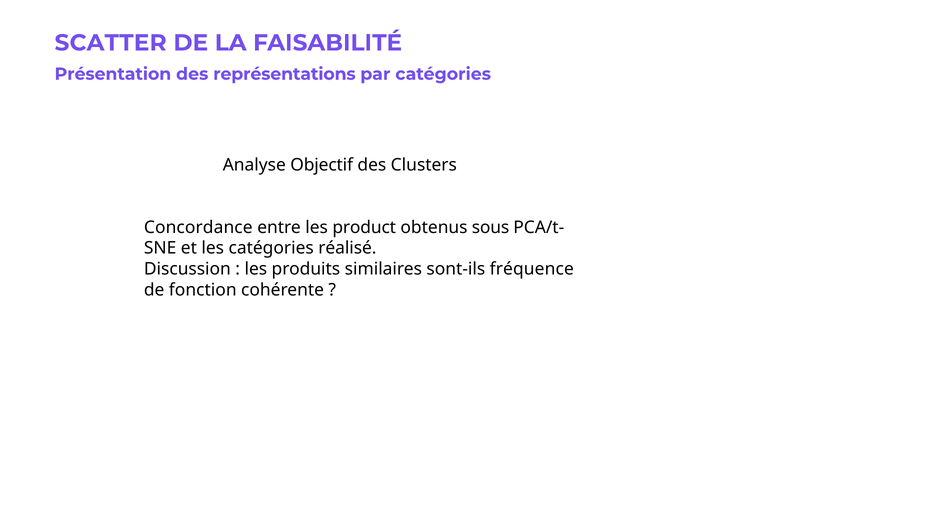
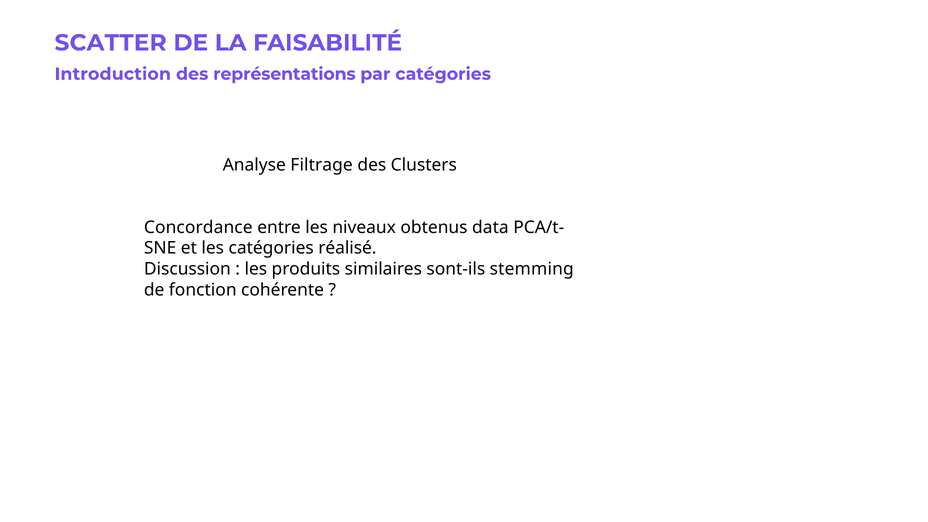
Présentation: Présentation -> Introduction
Objectif: Objectif -> Filtrage
product: product -> niveaux
sous: sous -> data
fréquence: fréquence -> stemming
